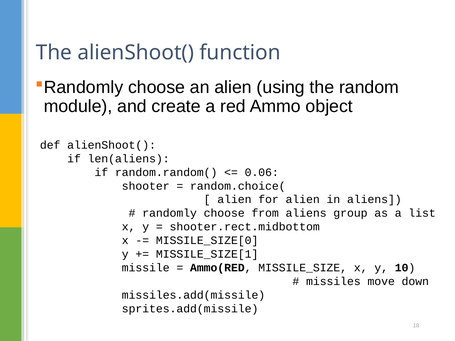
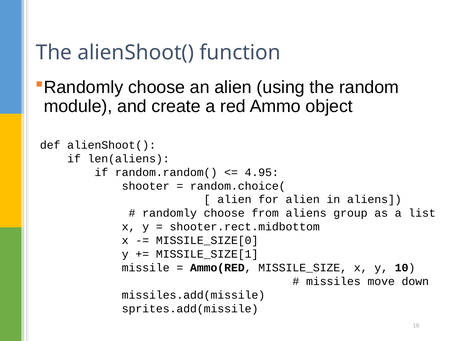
0.06: 0.06 -> 4.95
